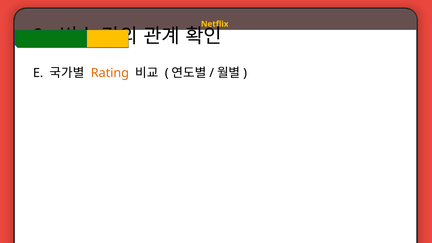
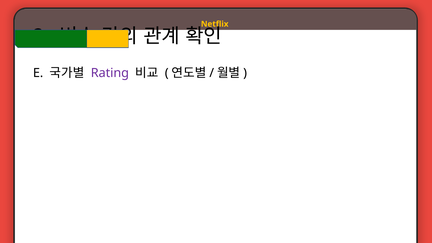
Rating colour: orange -> purple
